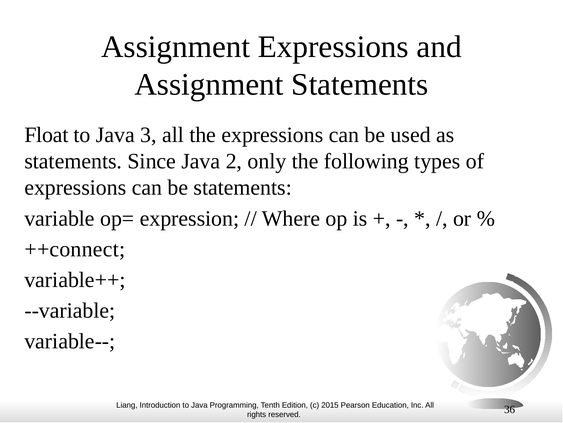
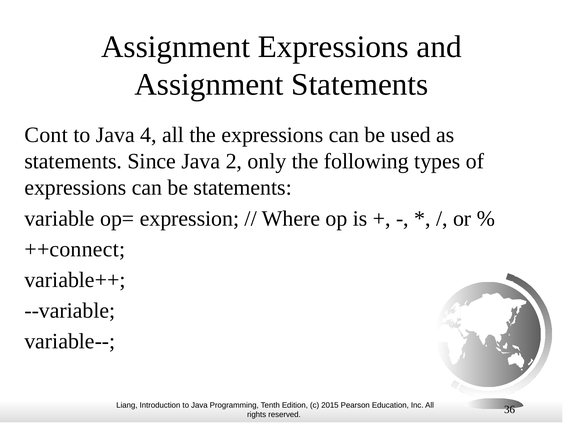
Float: Float -> Cont
3: 3 -> 4
